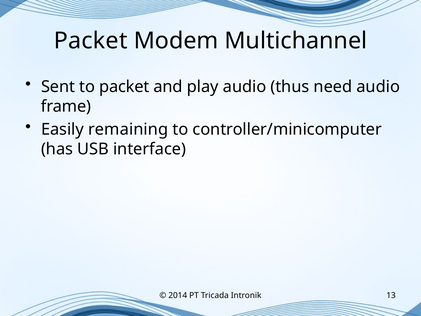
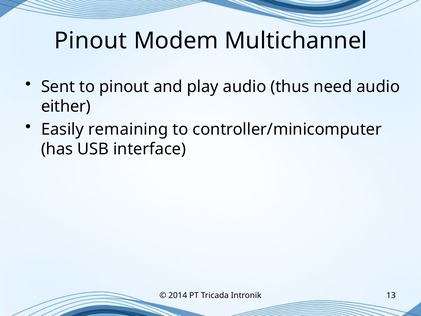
Packet at (91, 41): Packet -> Pinout
to packet: packet -> pinout
frame: frame -> either
